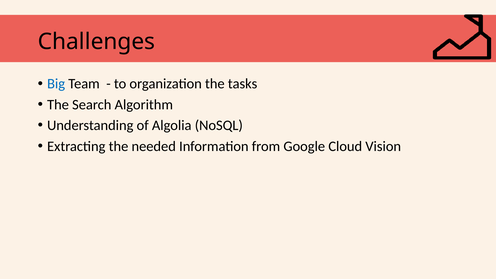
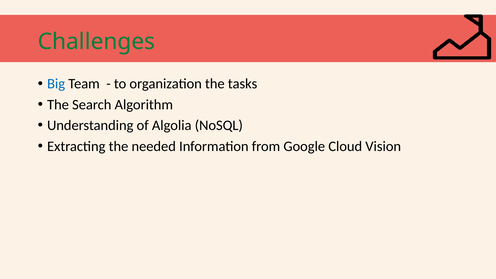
Challenges colour: black -> green
